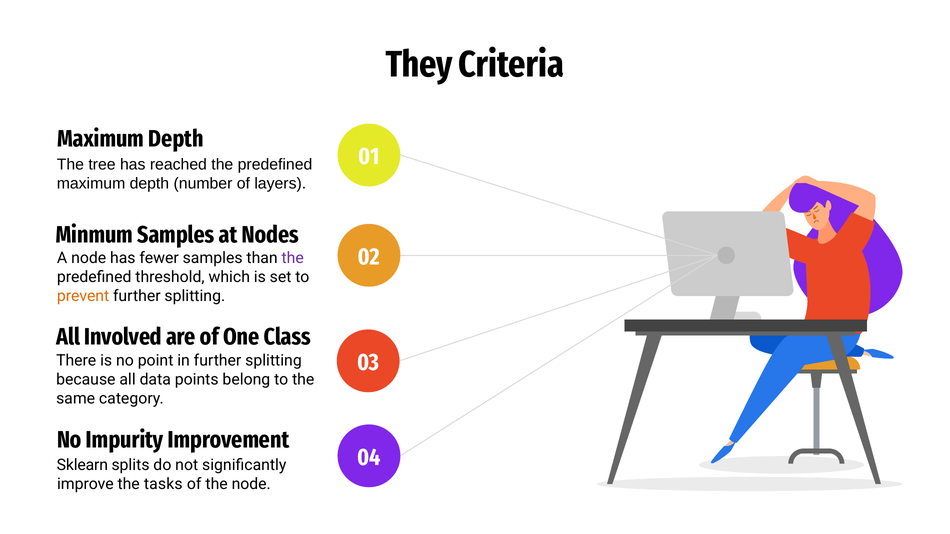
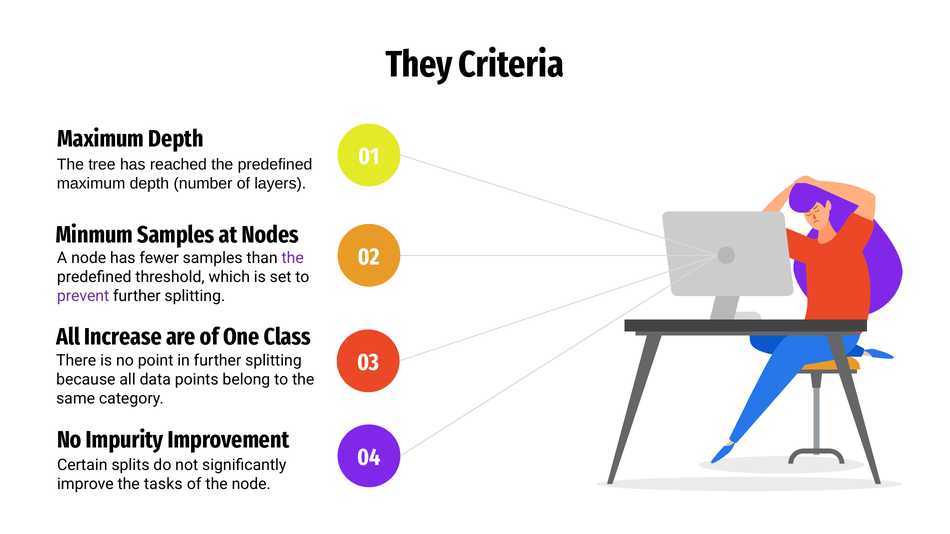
prevent colour: orange -> purple
Involved: Involved -> Increase
Sklearn: Sklearn -> Certain
